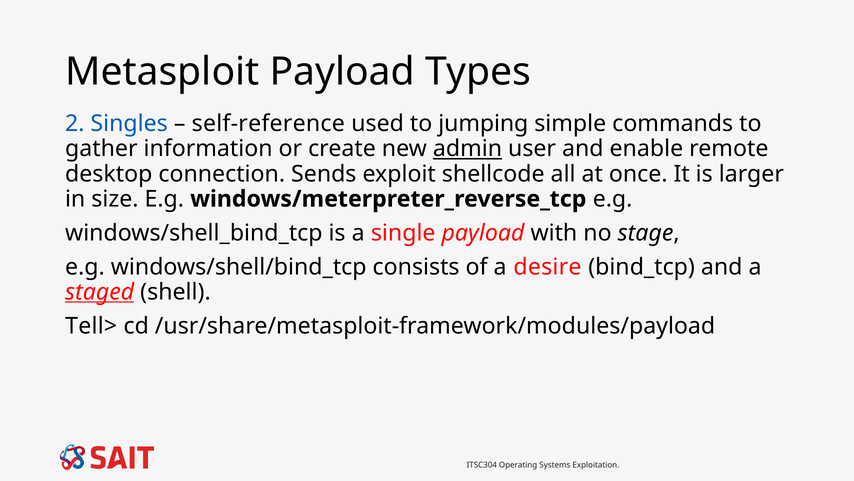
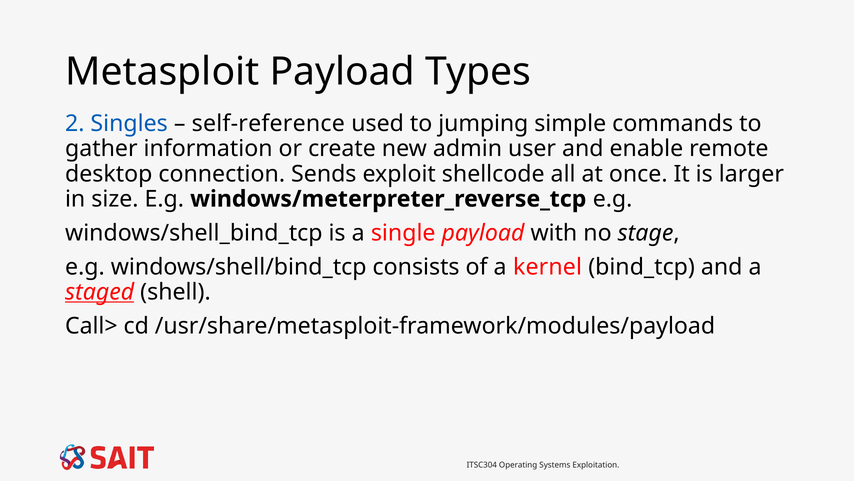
admin underline: present -> none
desire: desire -> kernel
Tell>: Tell> -> Call>
